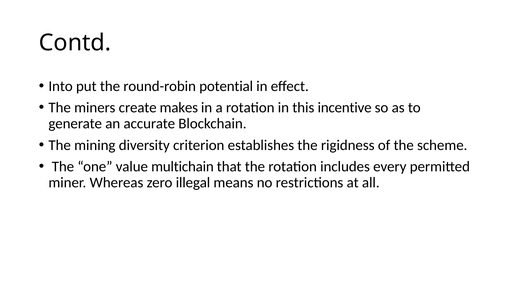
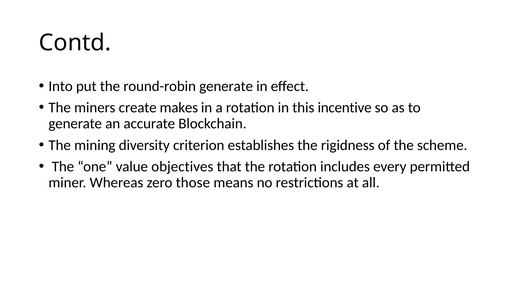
round-robin potential: potential -> generate
multichain: multichain -> objectives
illegal: illegal -> those
